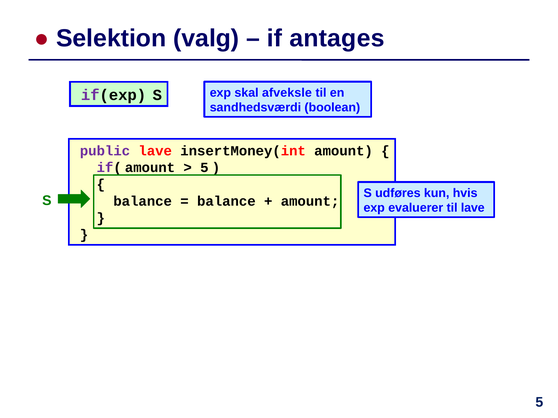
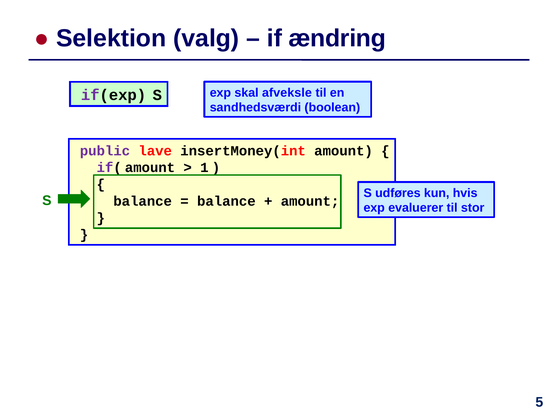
antages: antages -> ændring
5 at (204, 168): 5 -> 1
til lave: lave -> stor
